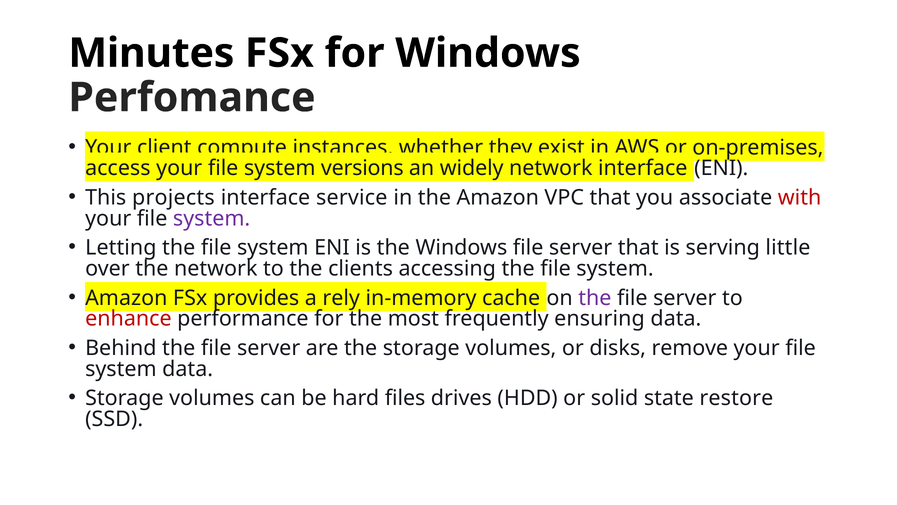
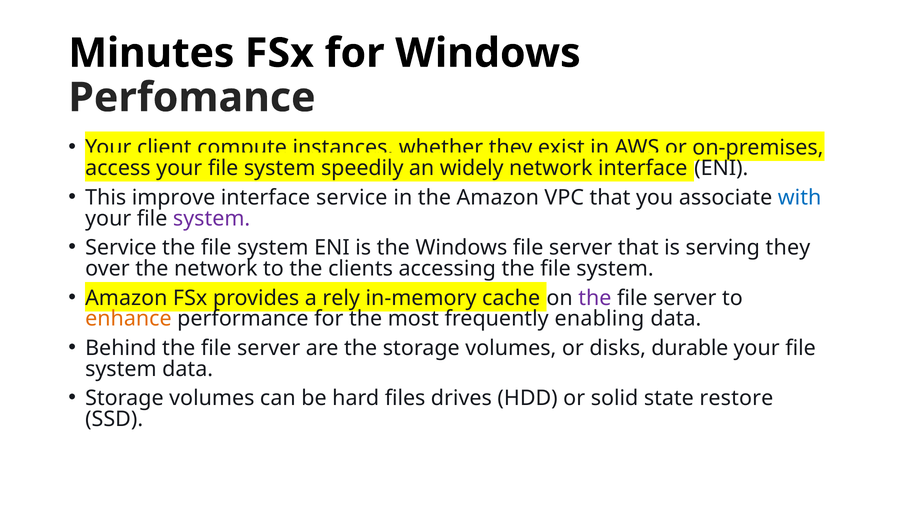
versions: versions -> speedily
projects: projects -> improve
with colour: red -> blue
Letting at (121, 248): Letting -> Service
serving little: little -> they
enhance colour: red -> orange
ensuring: ensuring -> enabling
remove: remove -> durable
